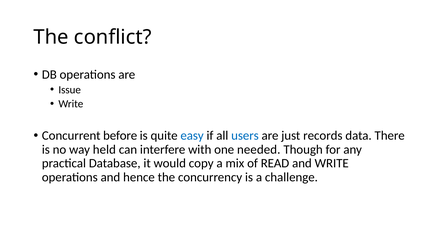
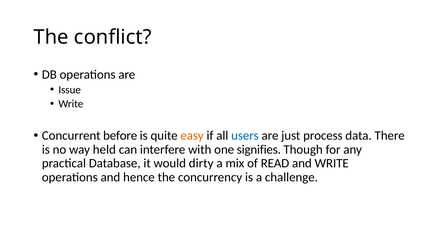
easy colour: blue -> orange
records: records -> process
needed: needed -> signifies
copy: copy -> dirty
